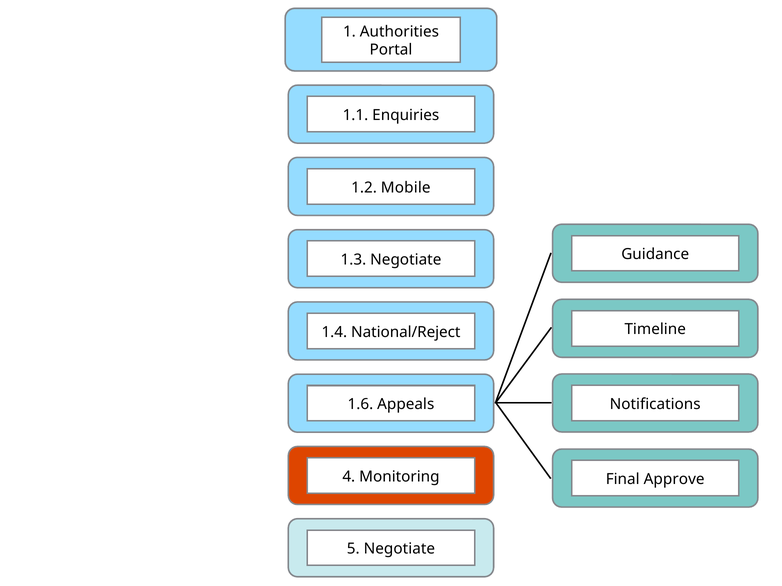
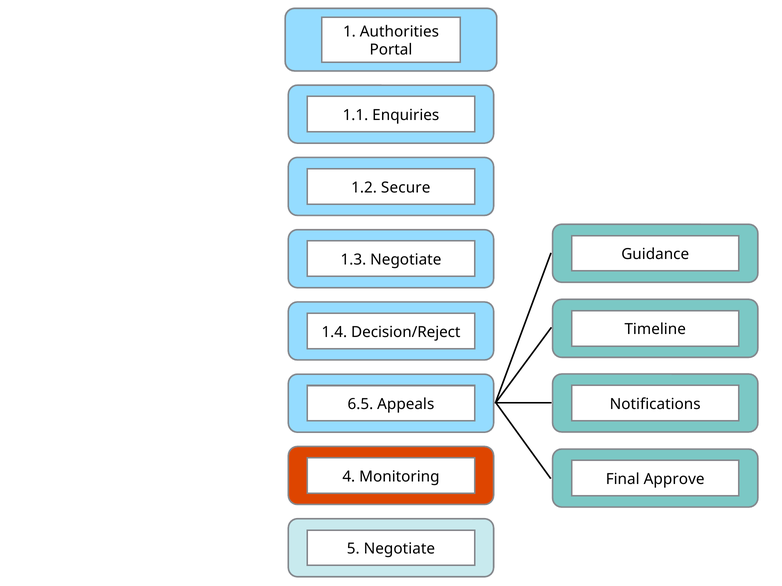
Mobile: Mobile -> Secure
National/Reject: National/Reject -> Decision/Reject
1.6: 1.6 -> 6.5
